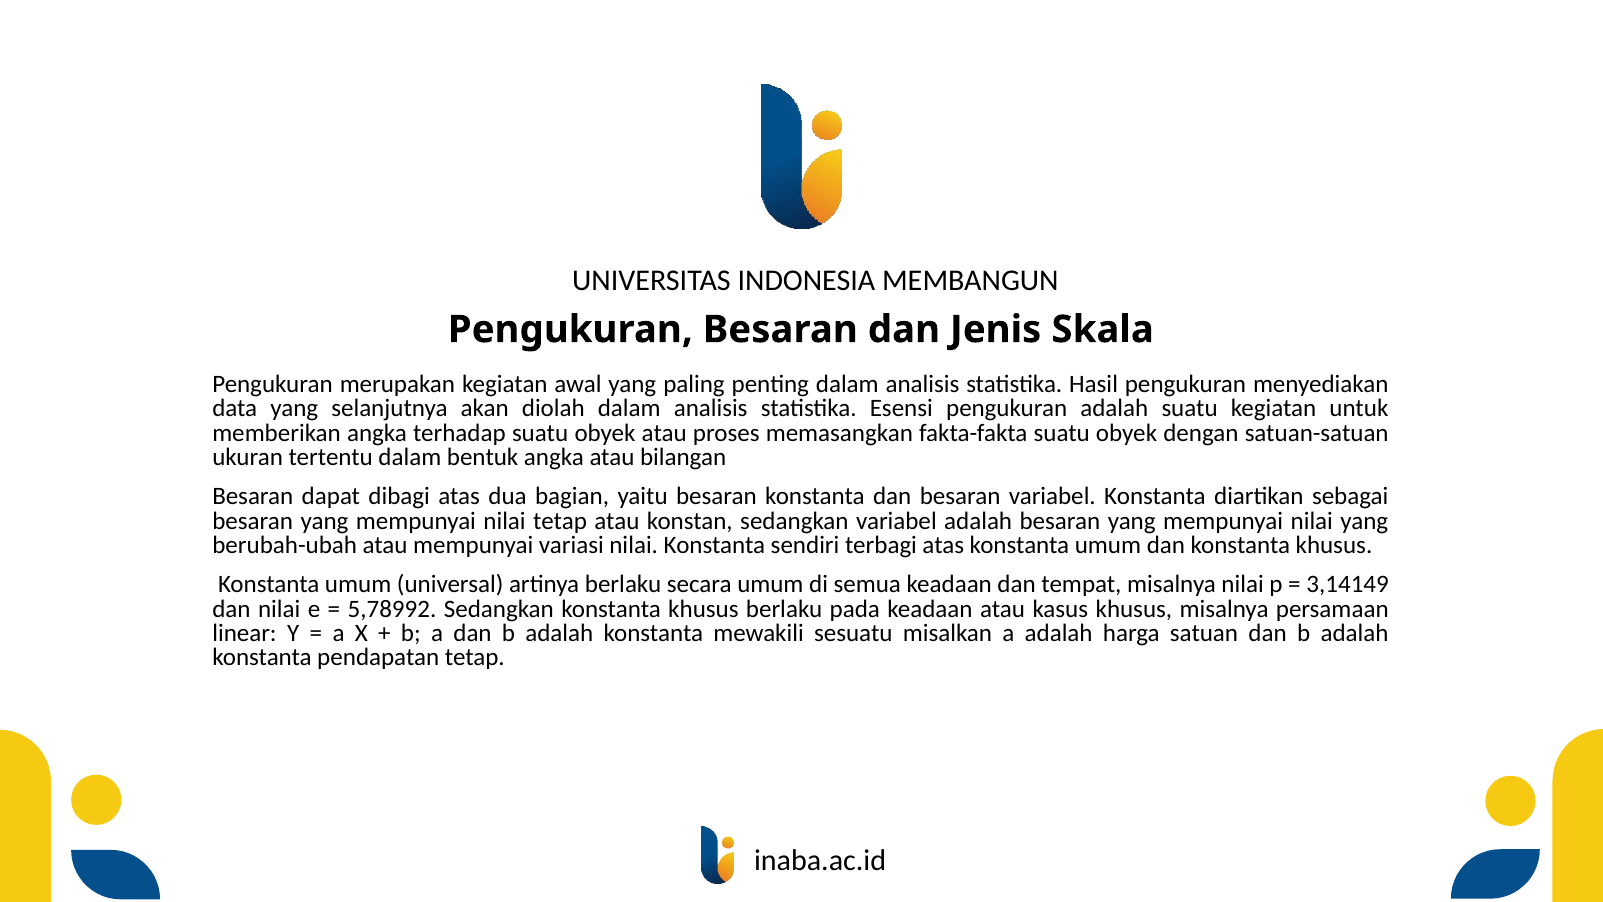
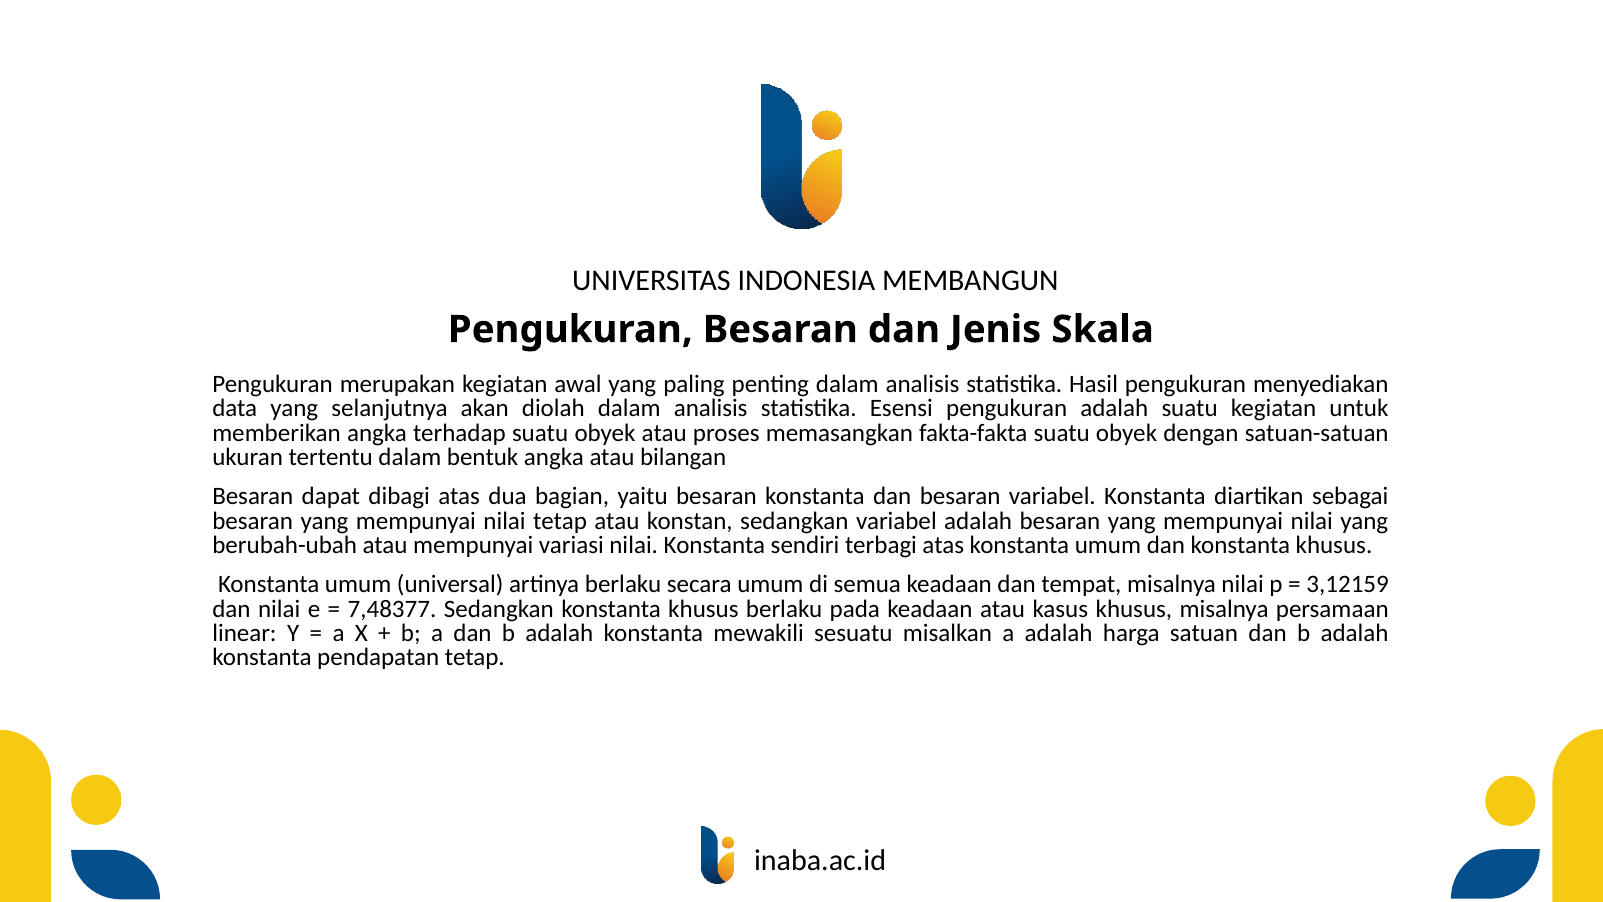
3,14149: 3,14149 -> 3,12159
5,78992: 5,78992 -> 7,48377
